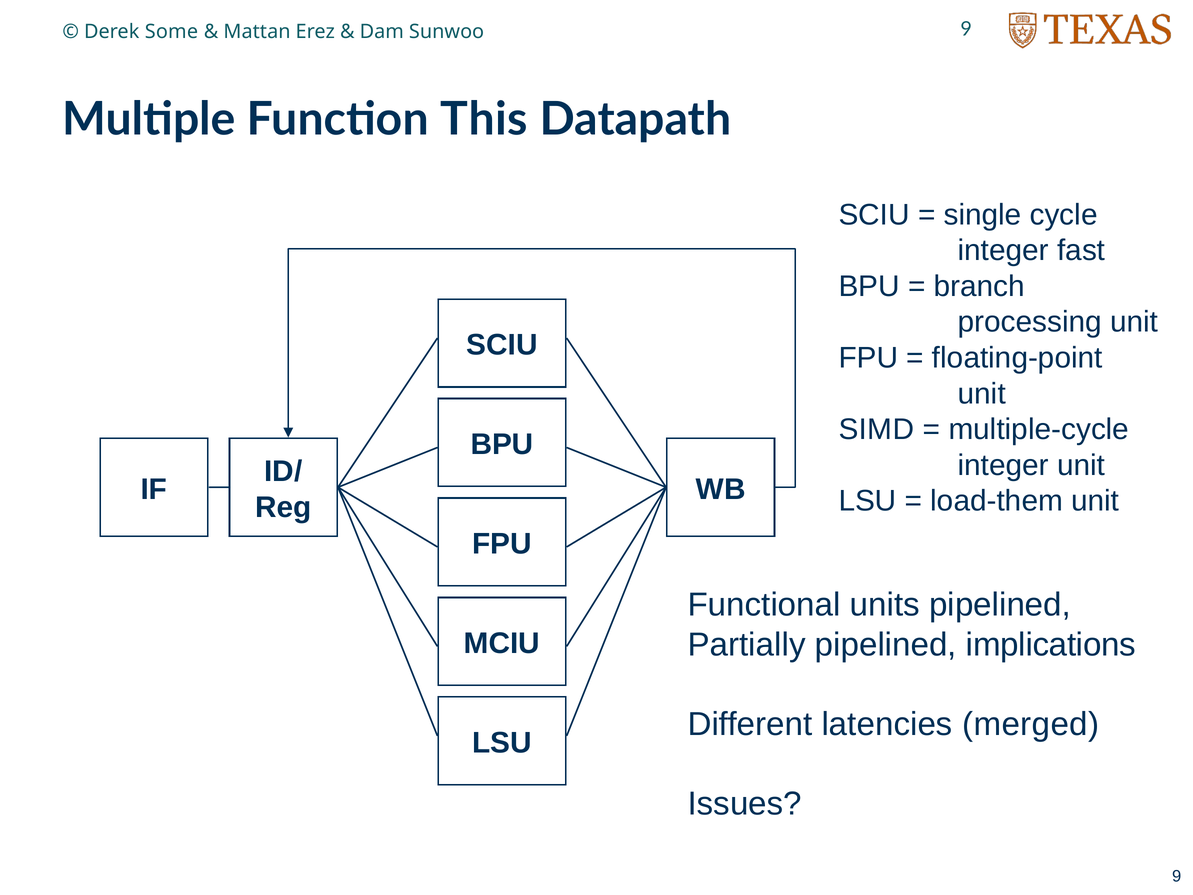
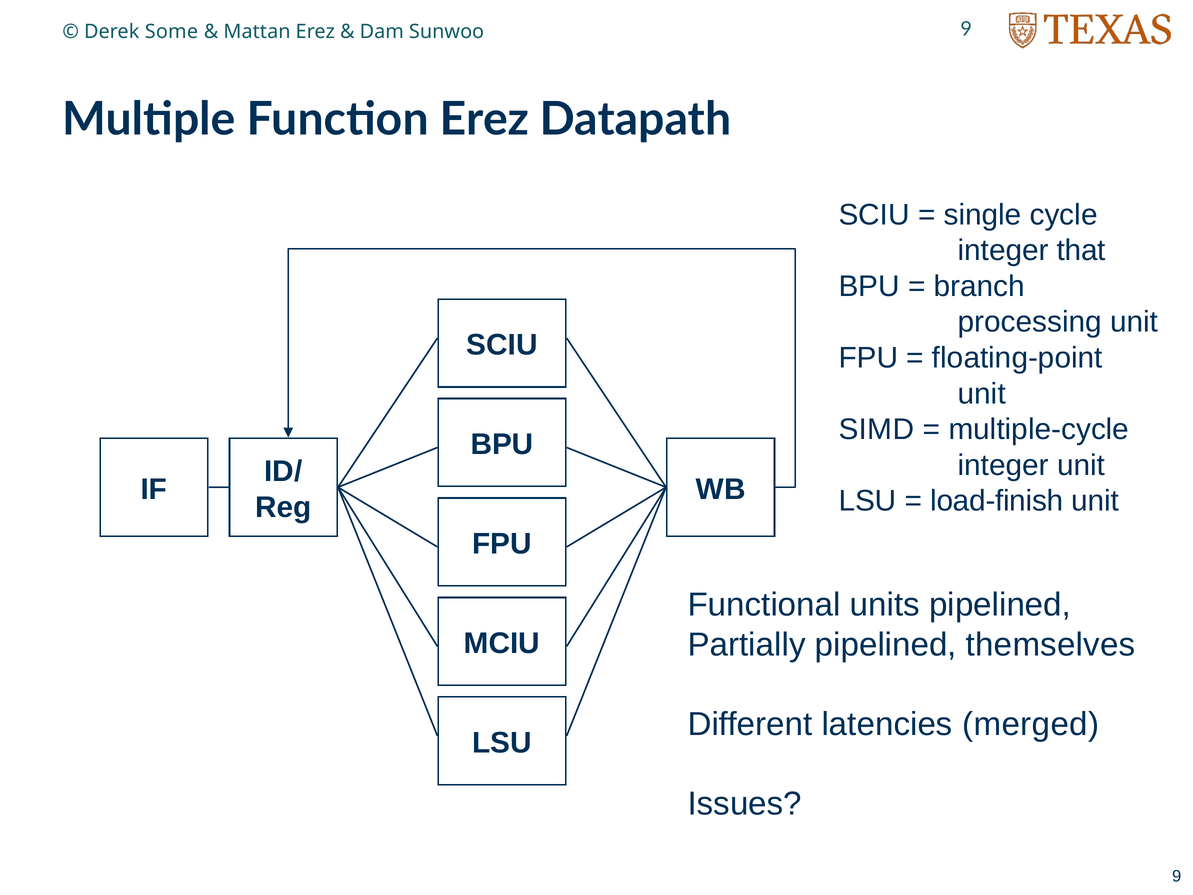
Function This: This -> Erez
fast: fast -> that
load-them: load-them -> load-finish
implications: implications -> themselves
